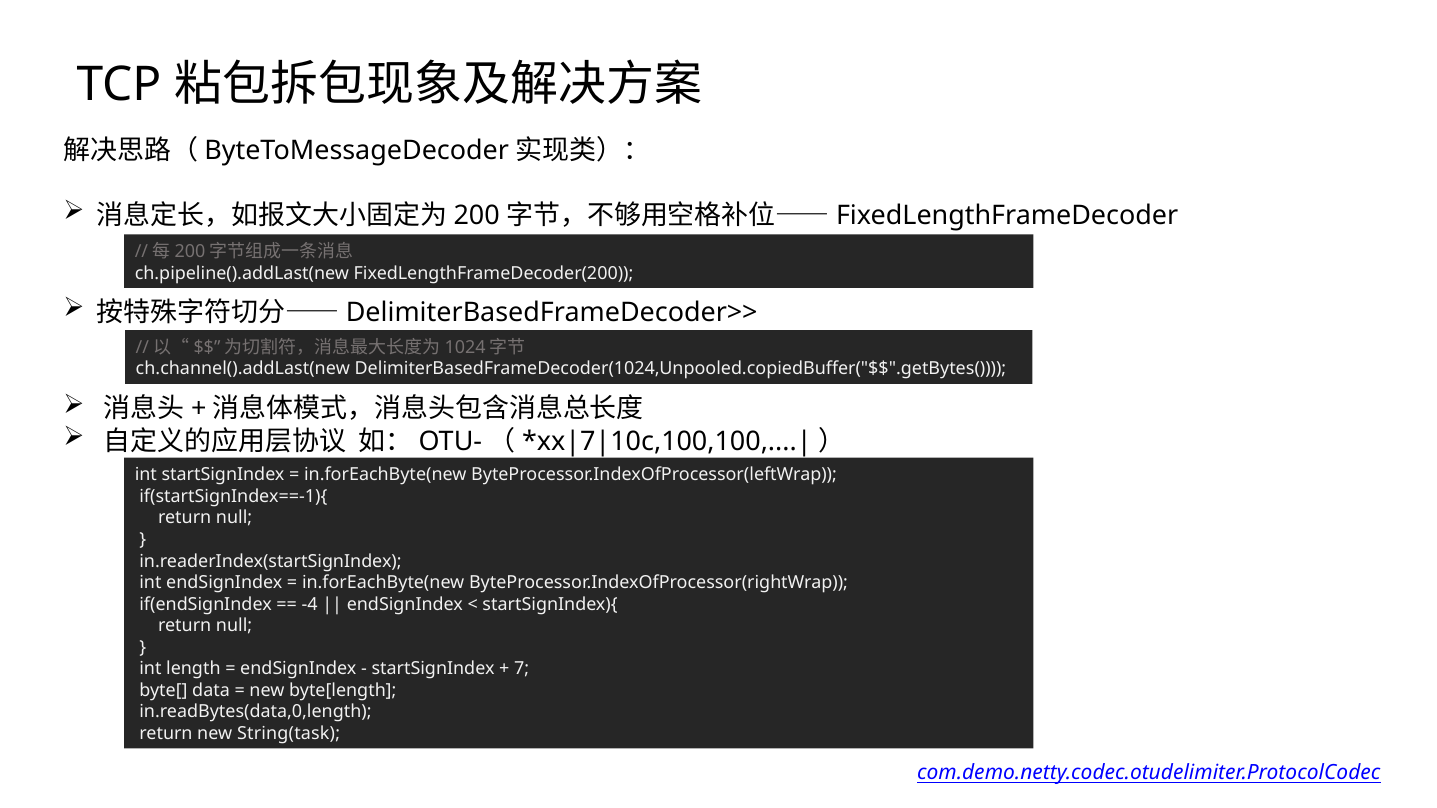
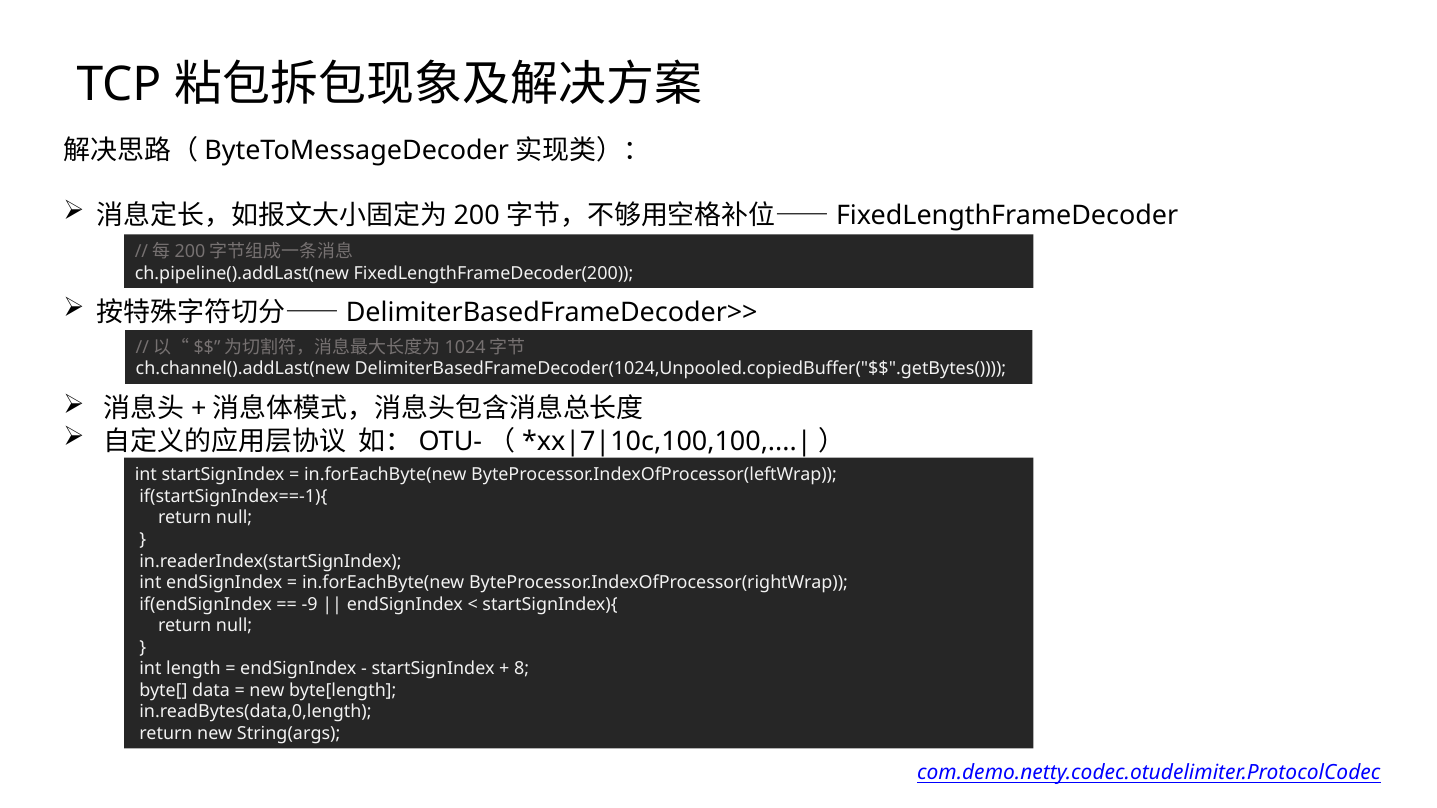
-4: -4 -> -9
7: 7 -> 8
String(task: String(task -> String(args
